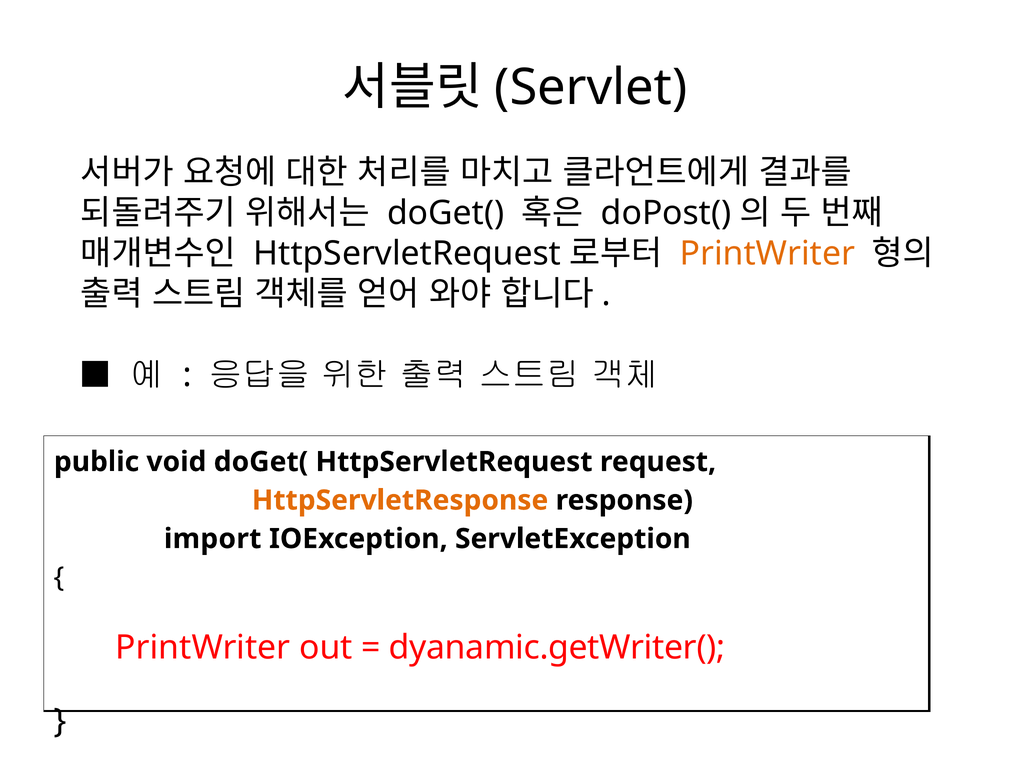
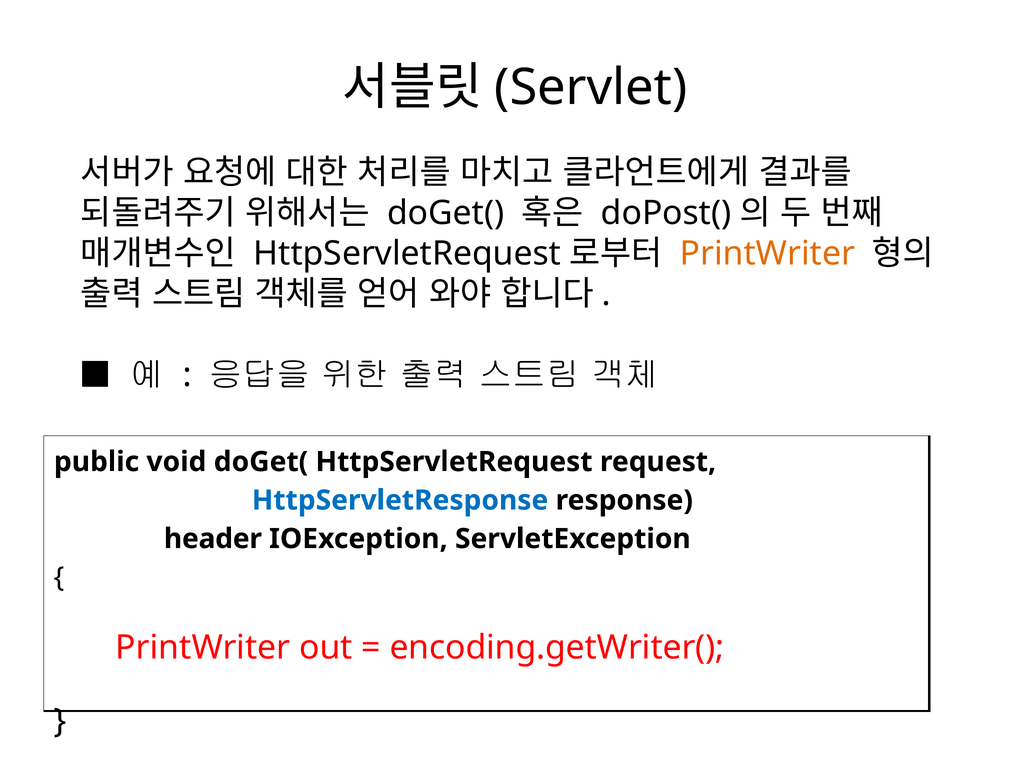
HttpServletResponse colour: orange -> blue
import: import -> header
dyanamic.getWriter(: dyanamic.getWriter( -> encoding.getWriter(
